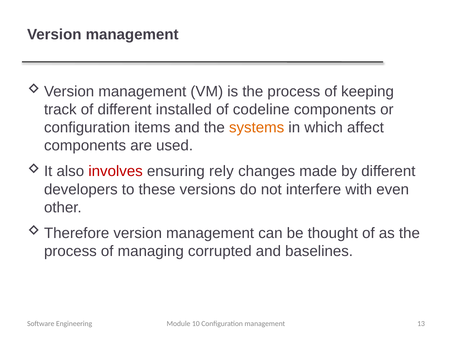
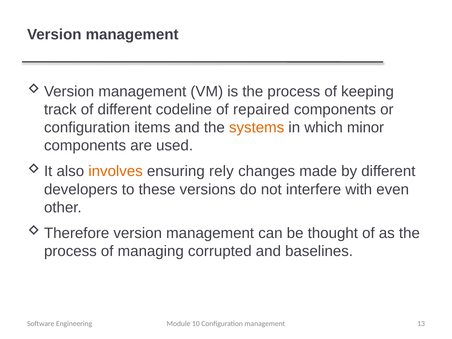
installed: installed -> codeline
codeline: codeline -> repaired
affect: affect -> minor
involves colour: red -> orange
